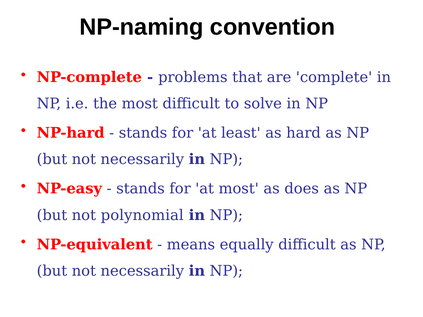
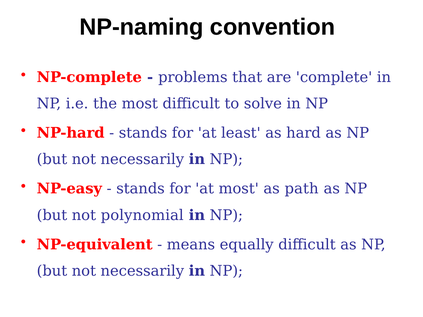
does: does -> path
